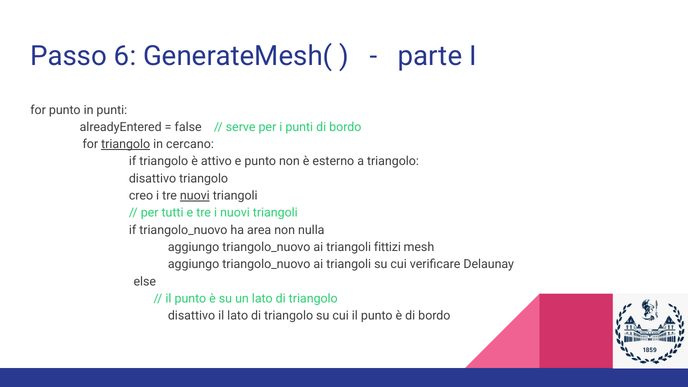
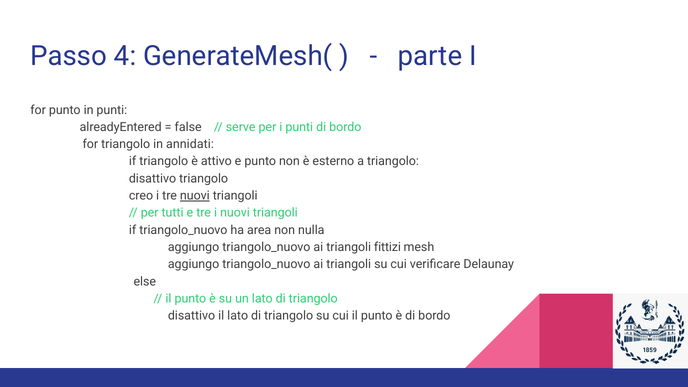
6: 6 -> 4
triangolo at (126, 144) underline: present -> none
cercano: cercano -> annidati
